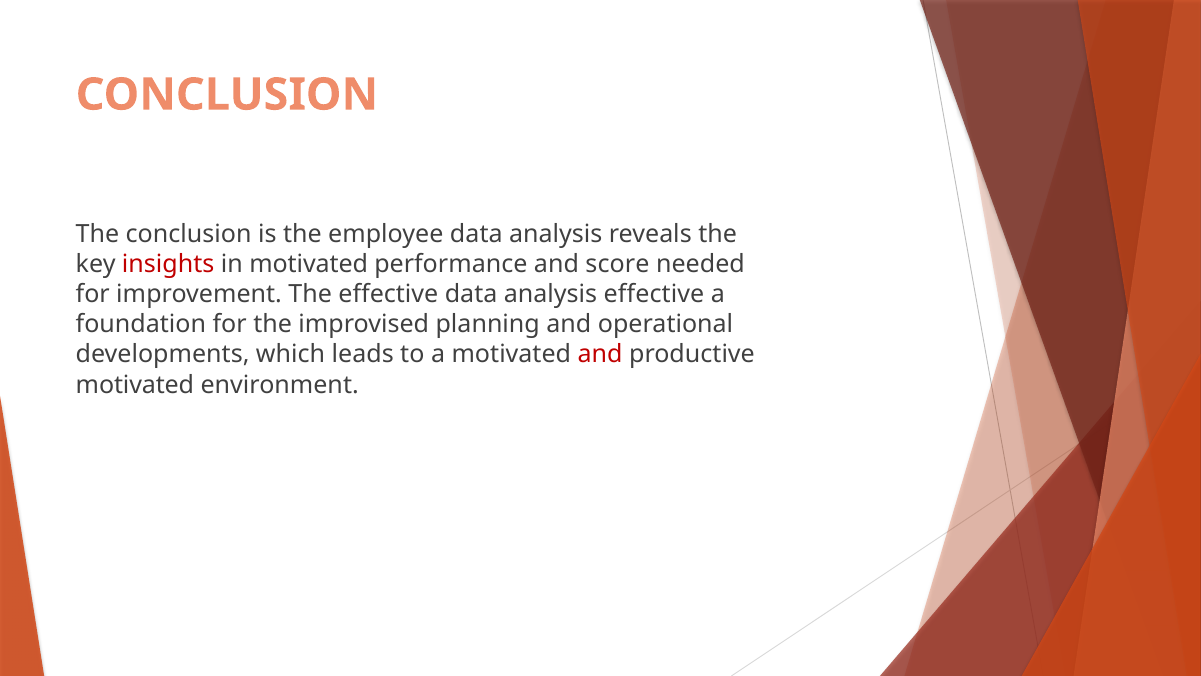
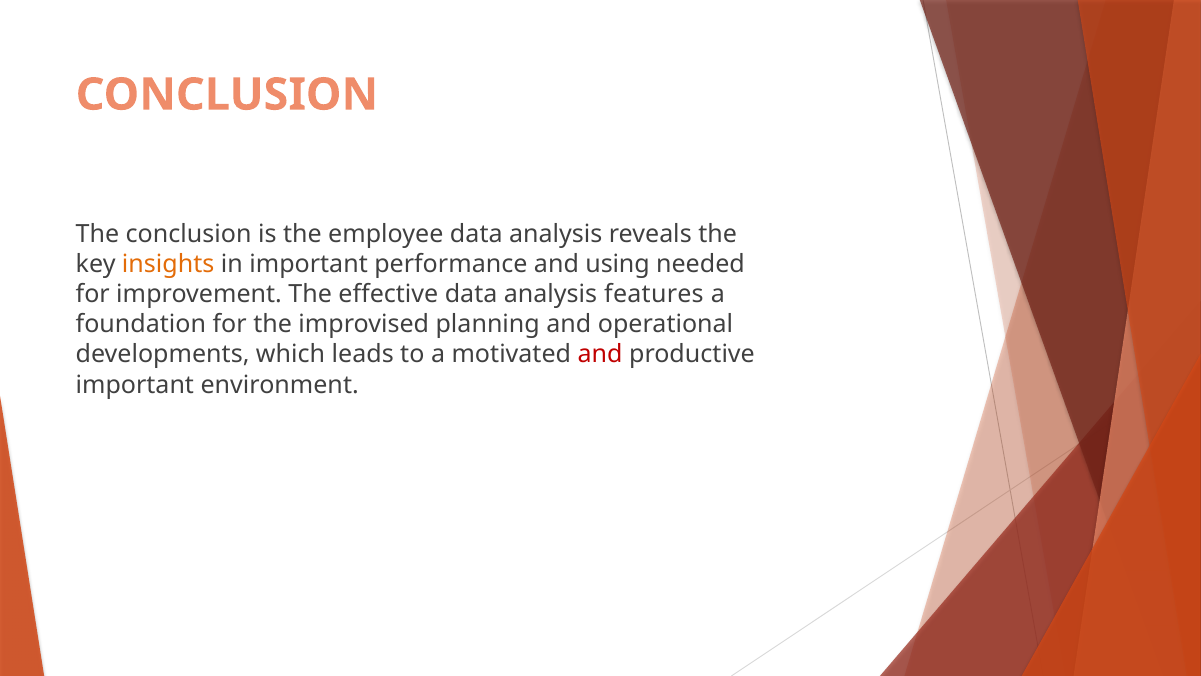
insights colour: red -> orange
in motivated: motivated -> important
score: score -> using
analysis effective: effective -> features
motivated at (135, 385): motivated -> important
